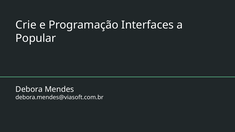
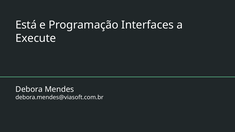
Crie: Crie -> Está
Popular: Popular -> Execute
